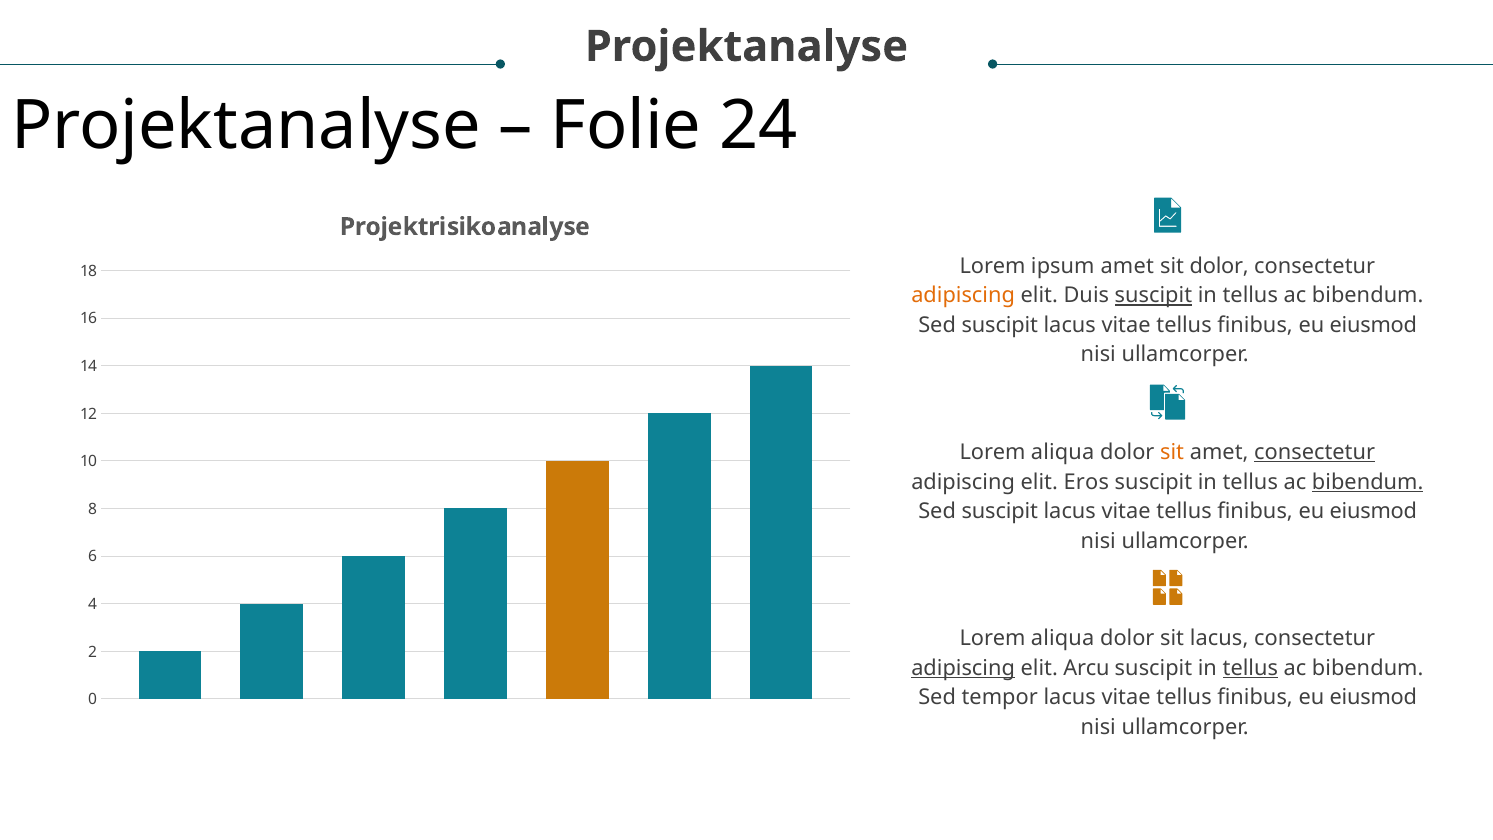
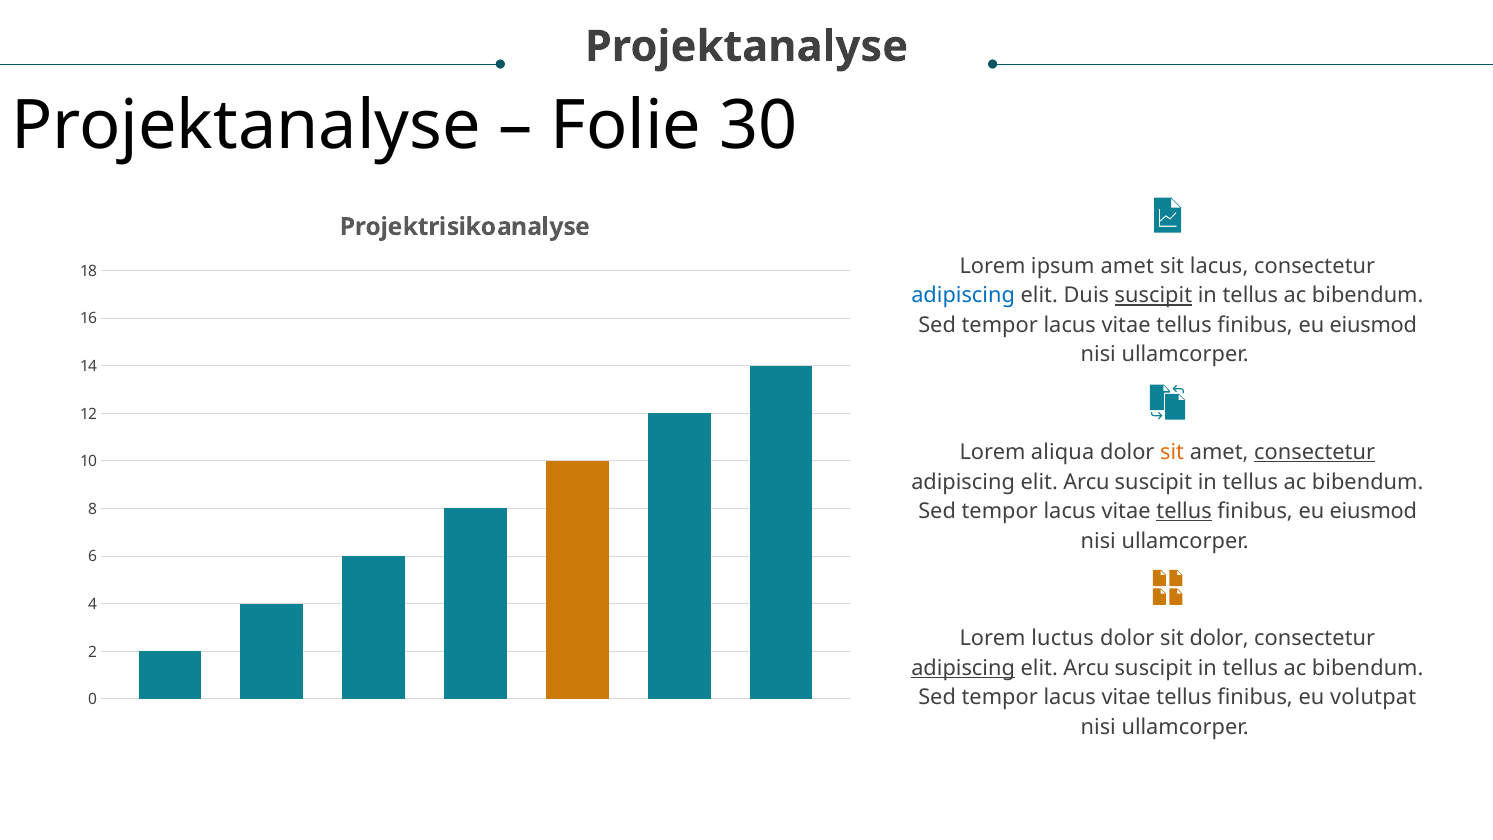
24: 24 -> 30
sit dolor: dolor -> lacus
adipiscing at (963, 296) colour: orange -> blue
suscipit at (1000, 325): suscipit -> tempor
Eros at (1086, 482): Eros -> Arcu
bibendum at (1368, 482) underline: present -> none
suscipit at (1000, 511): suscipit -> tempor
tellus at (1184, 511) underline: none -> present
aliqua at (1063, 638): aliqua -> luctus
sit lacus: lacus -> dolor
tellus at (1250, 668) underline: present -> none
eiusmod at (1373, 697): eiusmod -> volutpat
